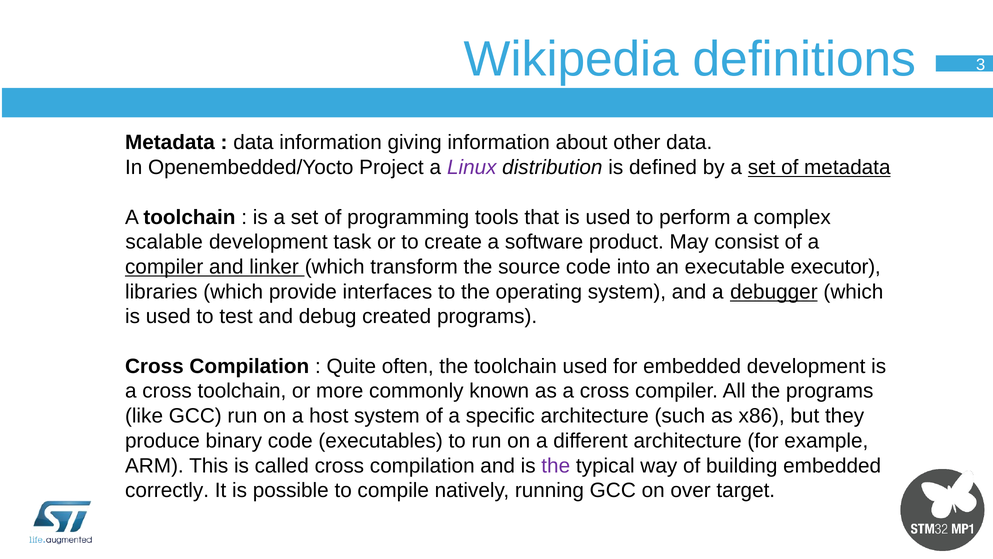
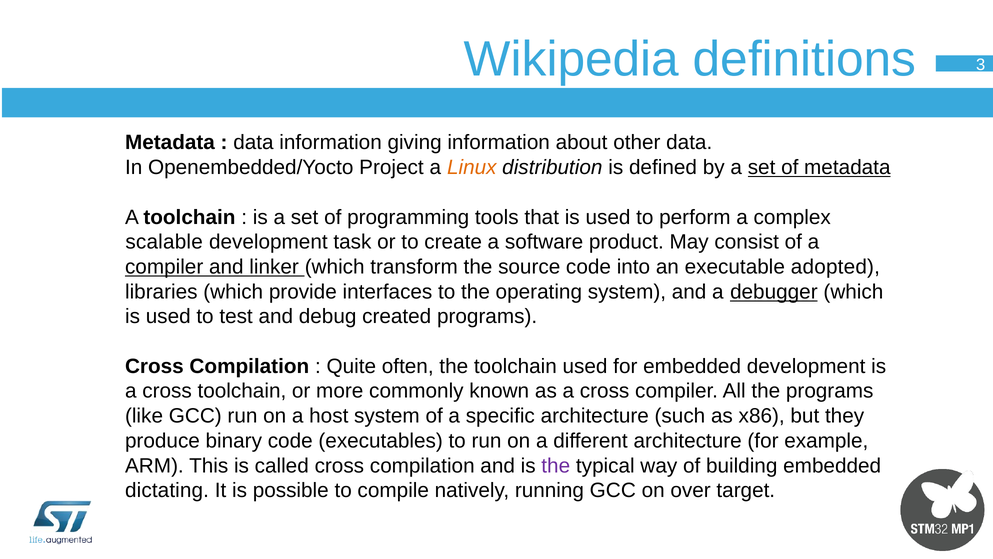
Linux colour: purple -> orange
executor: executor -> adopted
correctly: correctly -> dictating
